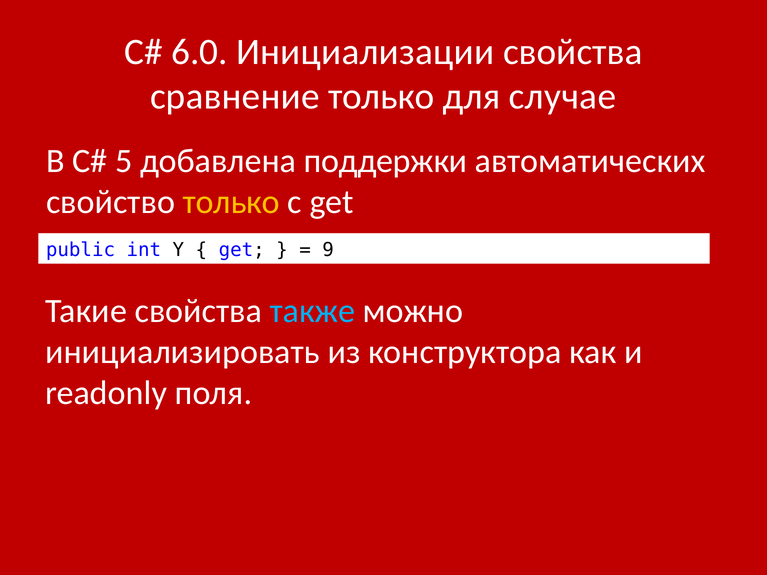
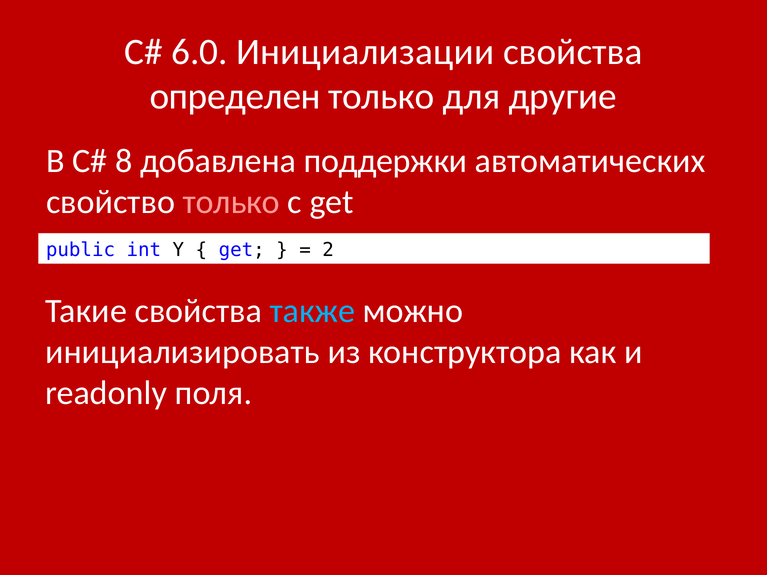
сравнение: сравнение -> определен
случае: случае -> другие
5: 5 -> 8
только at (231, 202) colour: yellow -> pink
9: 9 -> 2
